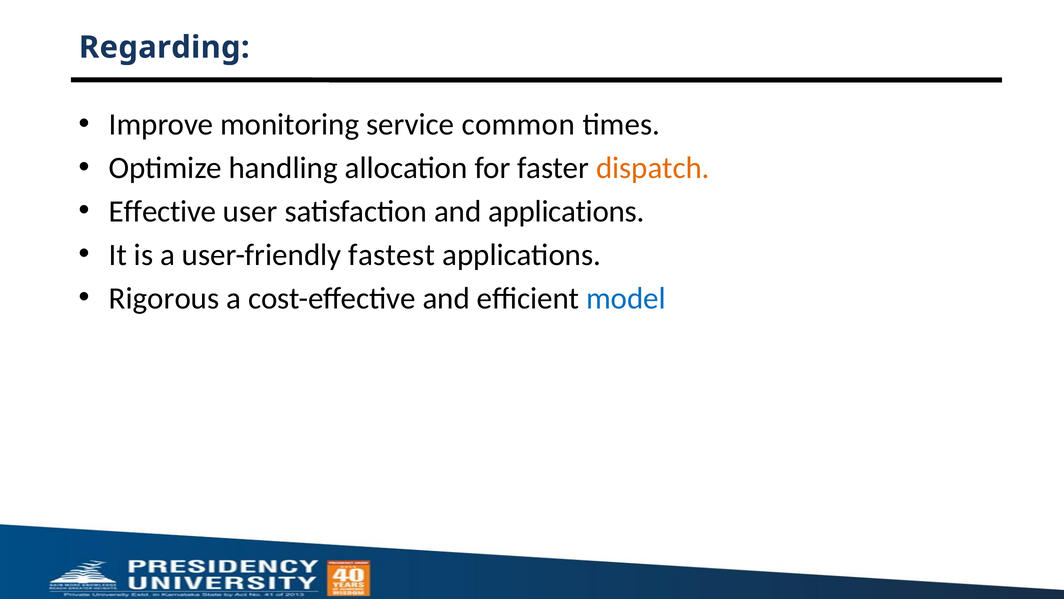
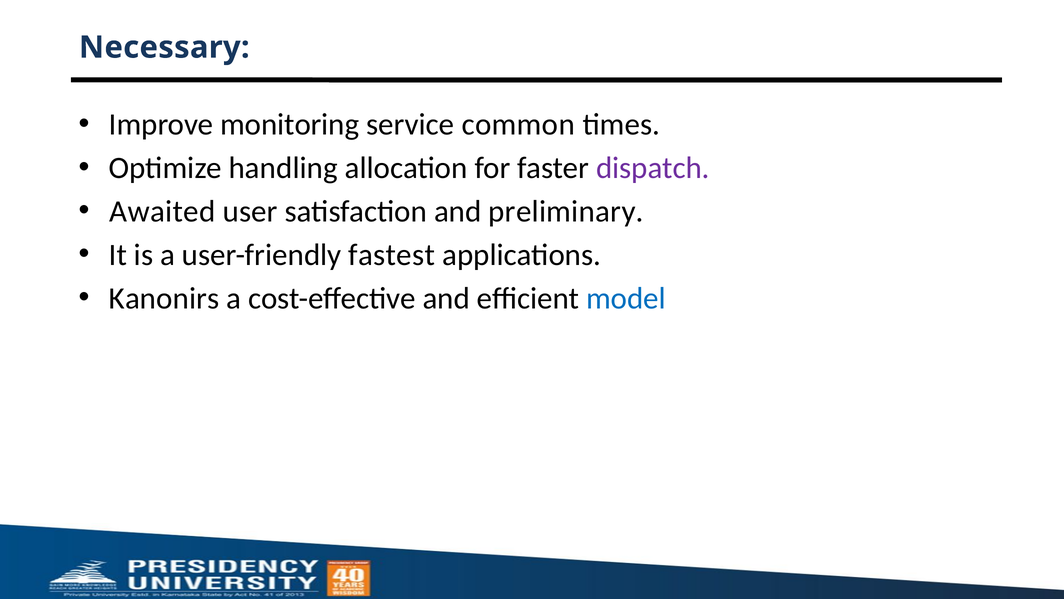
Regarding: Regarding -> Necessary
dispatch colour: orange -> purple
Effective: Effective -> Awaited
and applications: applications -> preliminary
Rigorous: Rigorous -> Kanonirs
